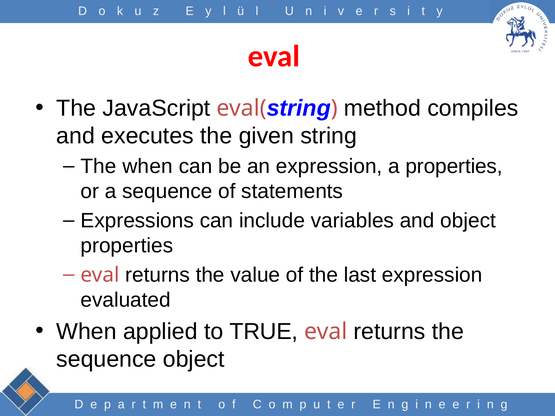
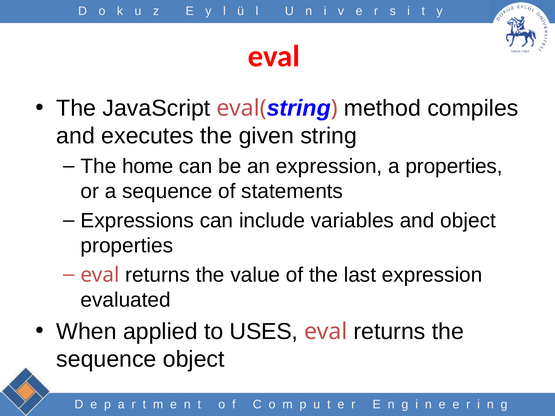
The when: when -> home
TRUE: TRUE -> USES
